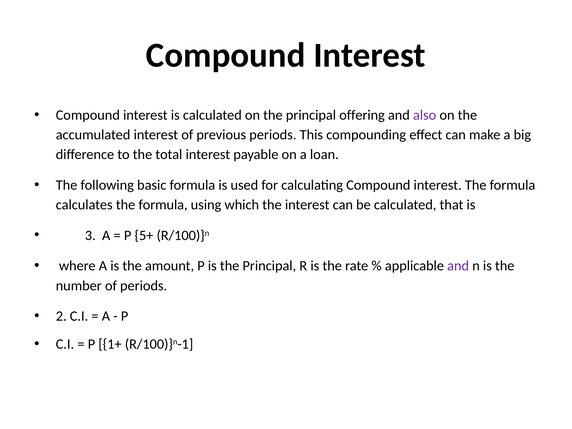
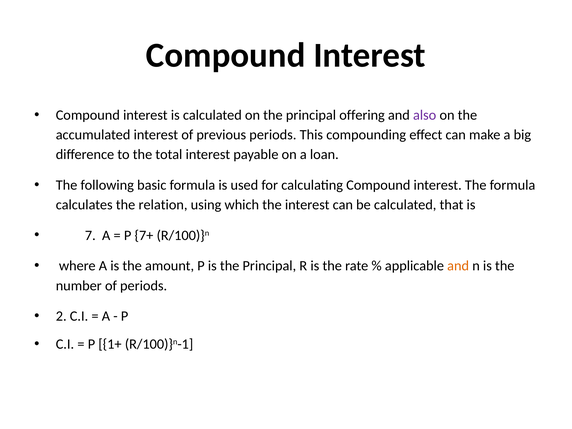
calculates the formula: formula -> relation
3: 3 -> 7
5+: 5+ -> 7+
and at (458, 266) colour: purple -> orange
